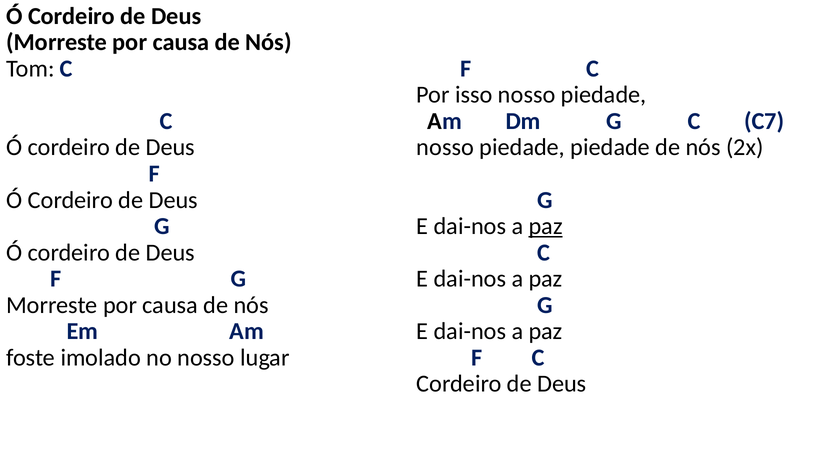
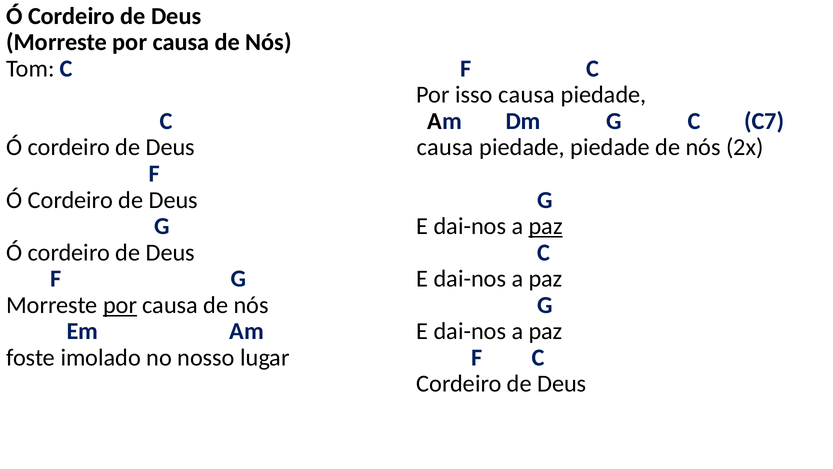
isso nosso: nosso -> causa
nosso at (445, 147): nosso -> causa
por at (120, 305) underline: none -> present
